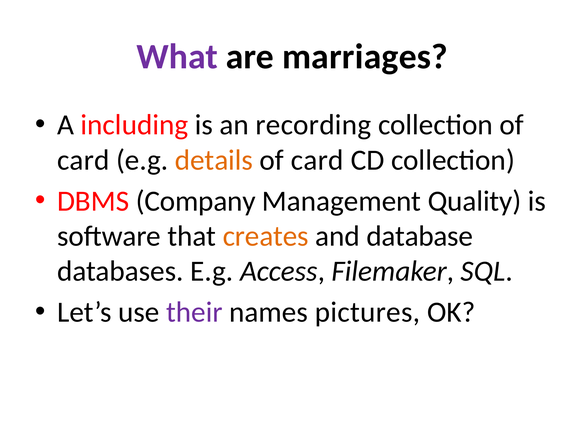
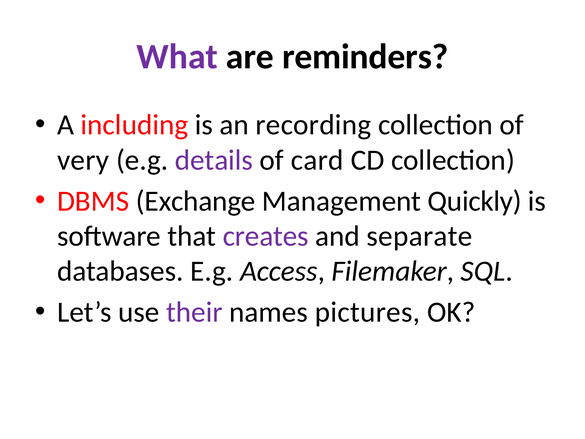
marriages: marriages -> reminders
card at (83, 160): card -> very
details colour: orange -> purple
Company: Company -> Exchange
Quality: Quality -> Quickly
creates colour: orange -> purple
database: database -> separate
